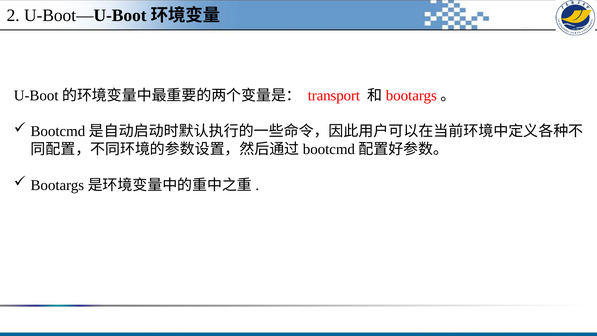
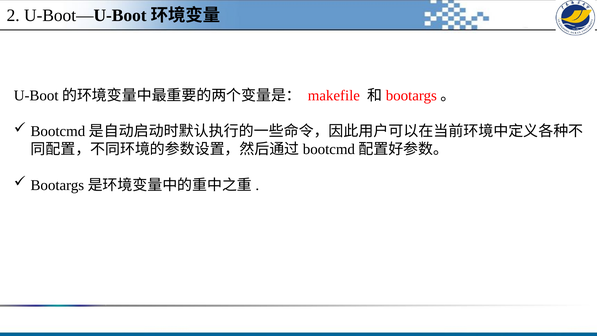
transport: transport -> makefile
